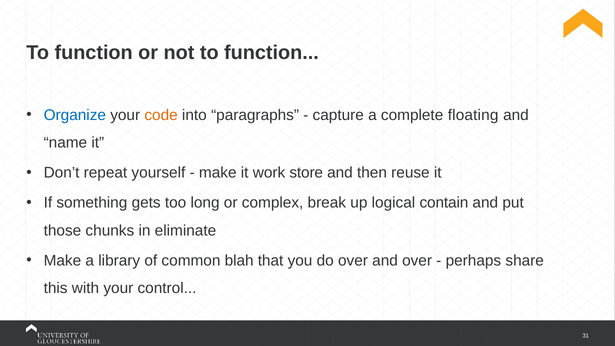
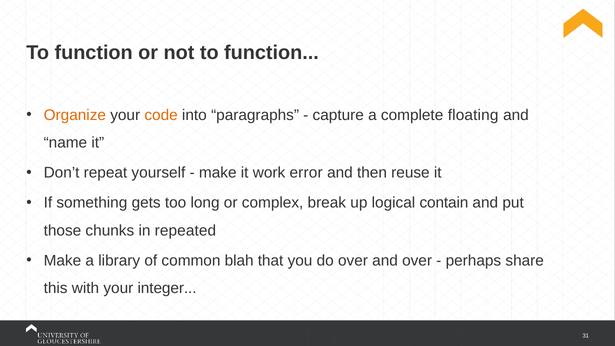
Organize colour: blue -> orange
store: store -> error
eliminate: eliminate -> repeated
control: control -> integer
